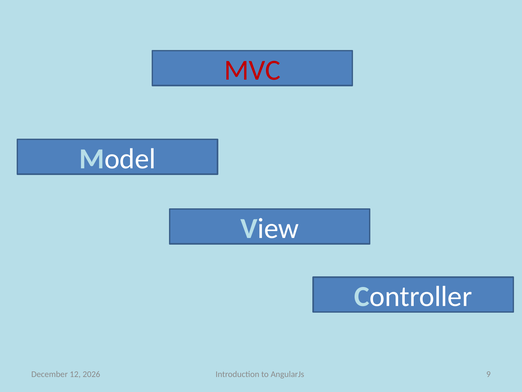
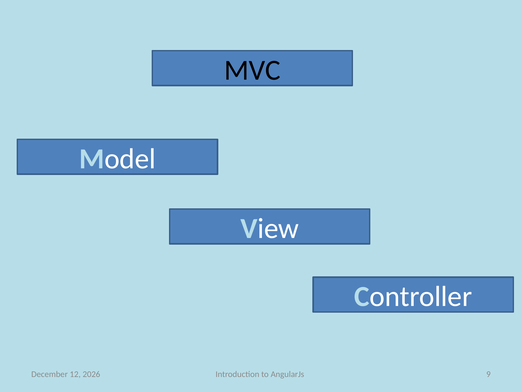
MVC colour: red -> black
